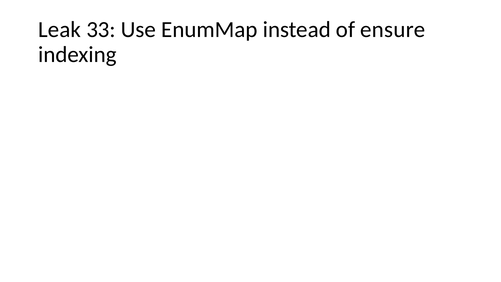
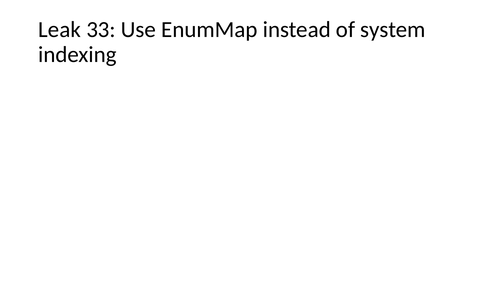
ensure: ensure -> system
